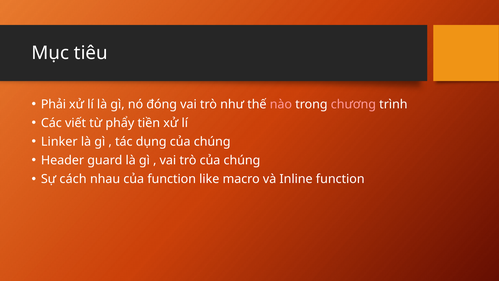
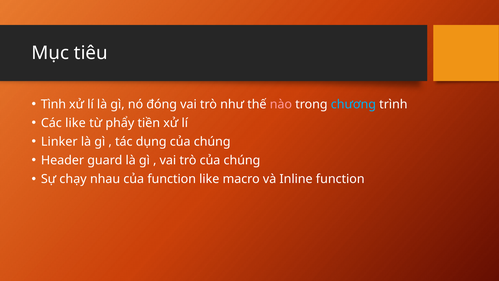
Phải: Phải -> Tình
chương colour: pink -> light blue
Các viết: viết -> like
cách: cách -> chạy
